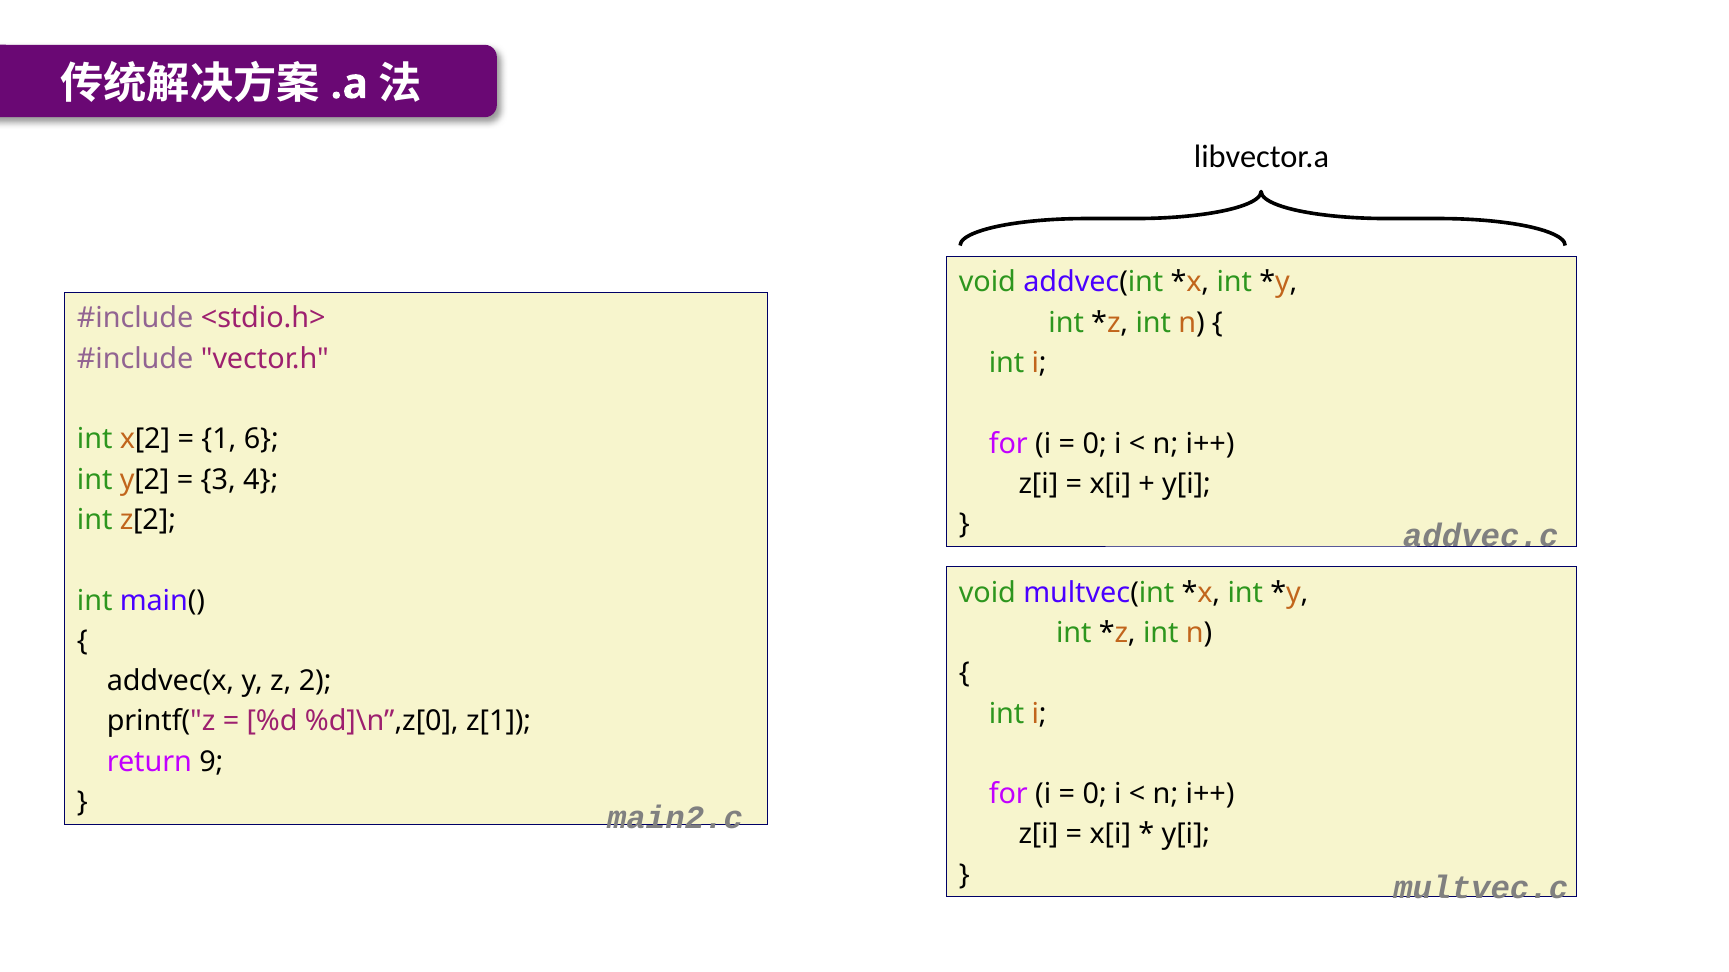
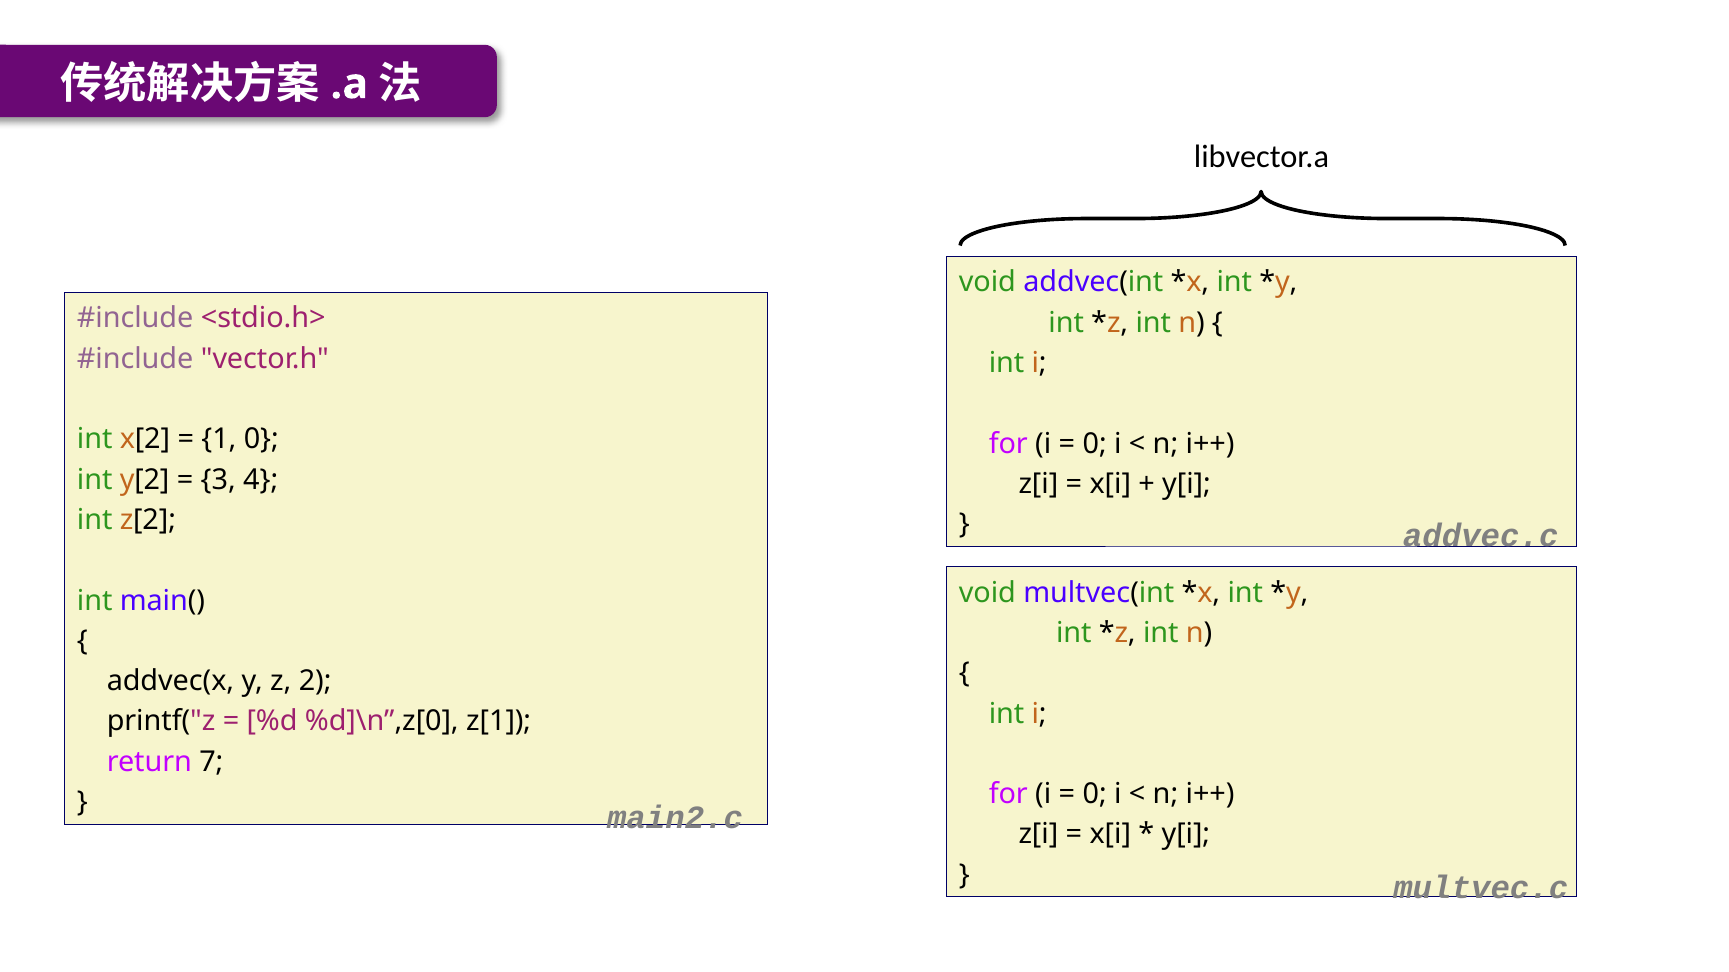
1 6: 6 -> 0
9: 9 -> 7
